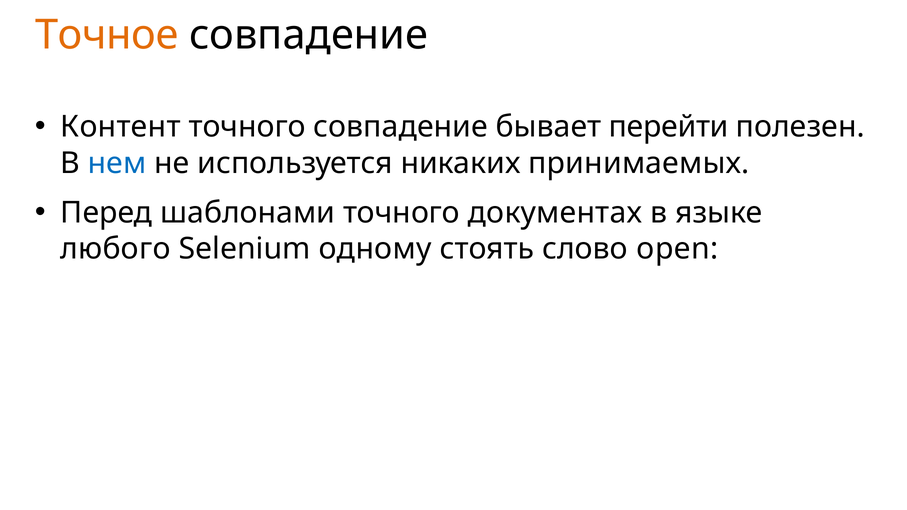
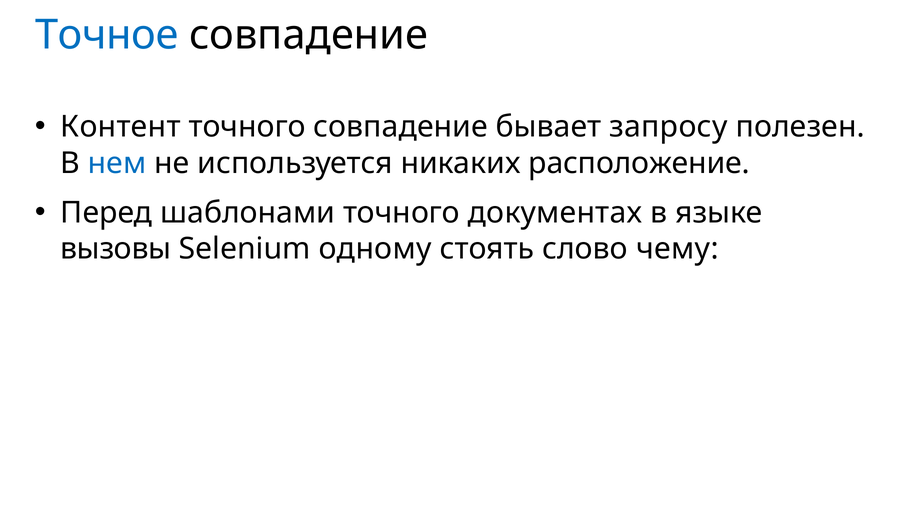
Точное colour: orange -> blue
перейти: перейти -> запросу
принимаемых: принимаемых -> расположение
любого: любого -> вызовы
open: open -> чему
